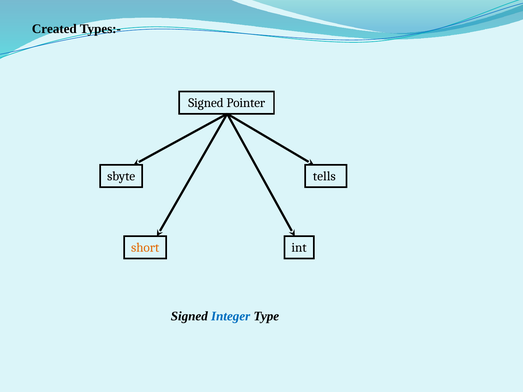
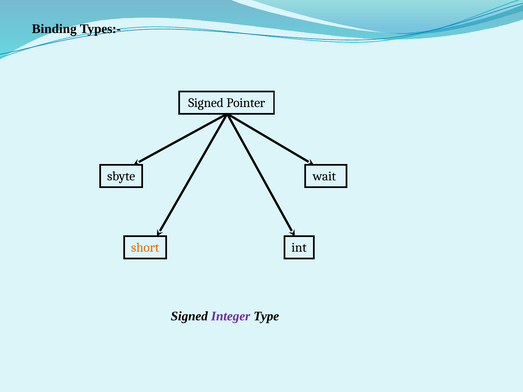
Created: Created -> Binding
tells: tells -> wait
Integer colour: blue -> purple
